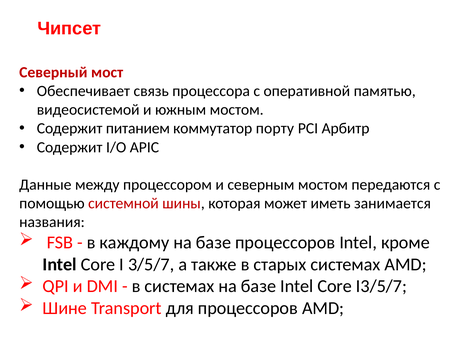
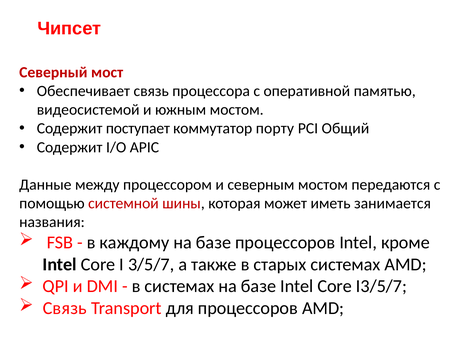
питанием: питанием -> поступает
Арбитр: Арбитр -> Общий
Шине at (65, 308): Шине -> Связь
